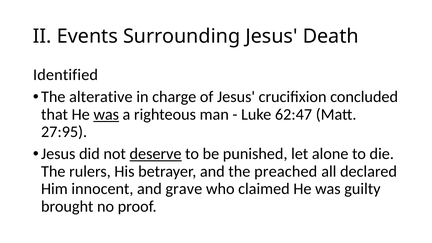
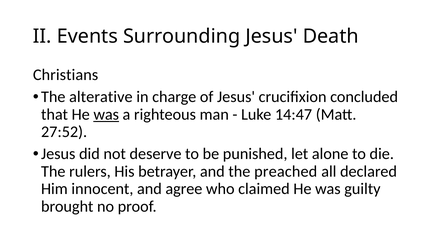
Identified: Identified -> Christians
62:47: 62:47 -> 14:47
27:95: 27:95 -> 27:52
deserve underline: present -> none
grave: grave -> agree
